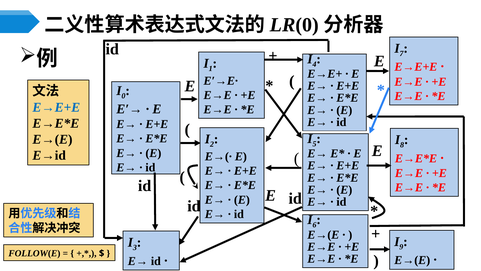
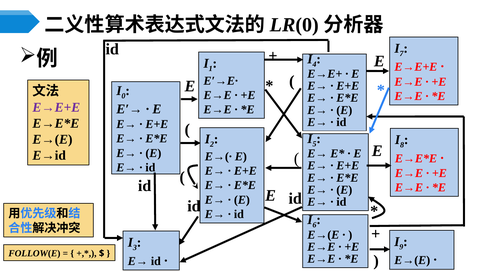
E→E+E at (56, 107) colour: blue -> purple
